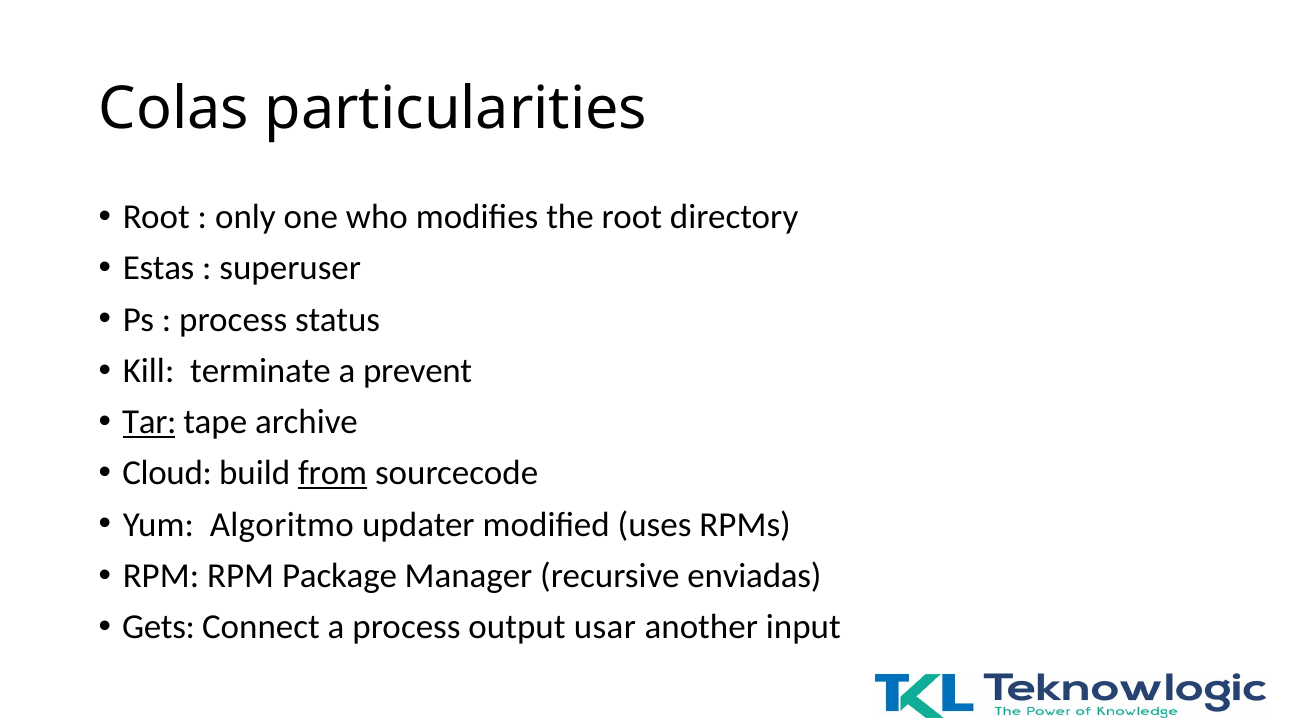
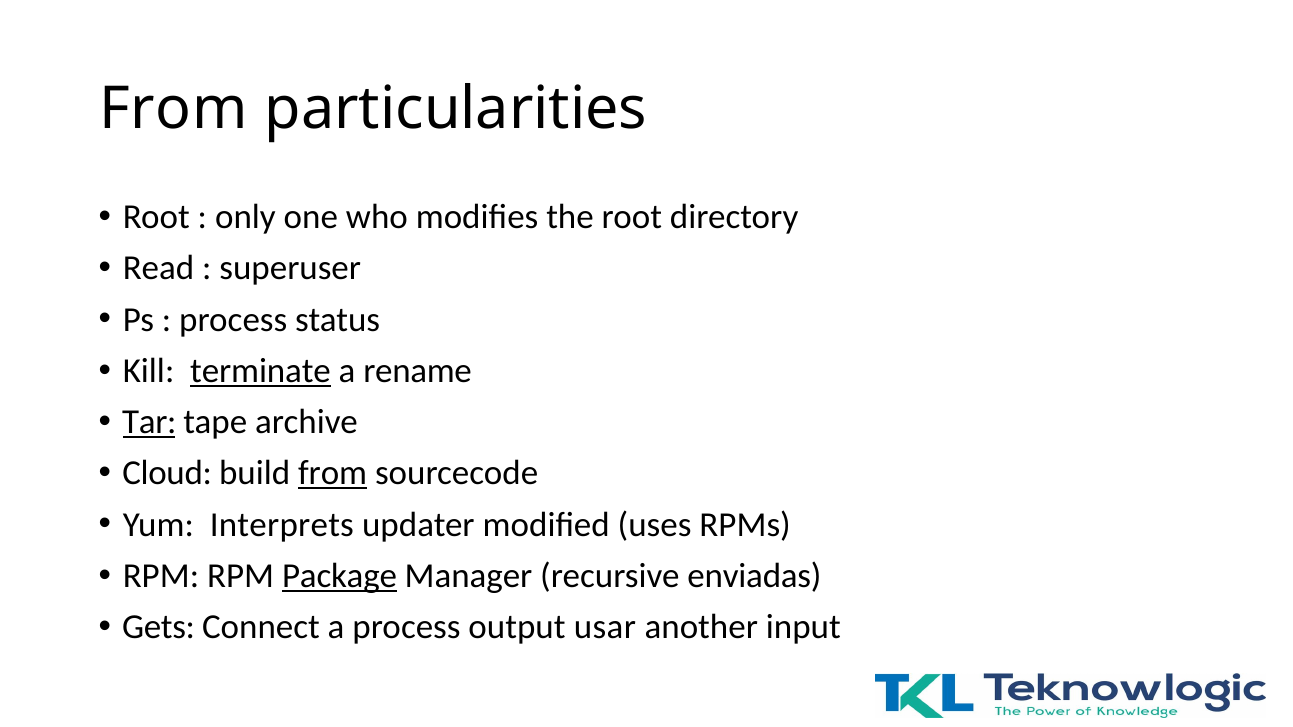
Colas at (174, 109): Colas -> From
Estas: Estas -> Read
terminate underline: none -> present
prevent: prevent -> rename
Algoritmo: Algoritmo -> Interprets
Package underline: none -> present
